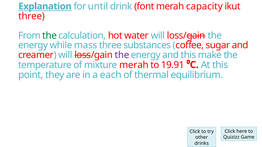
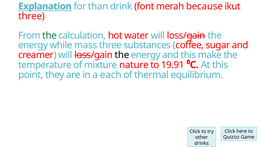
until: until -> than
capacity: capacity -> because
the at (122, 55) colour: purple -> black
mixture merah: merah -> nature
